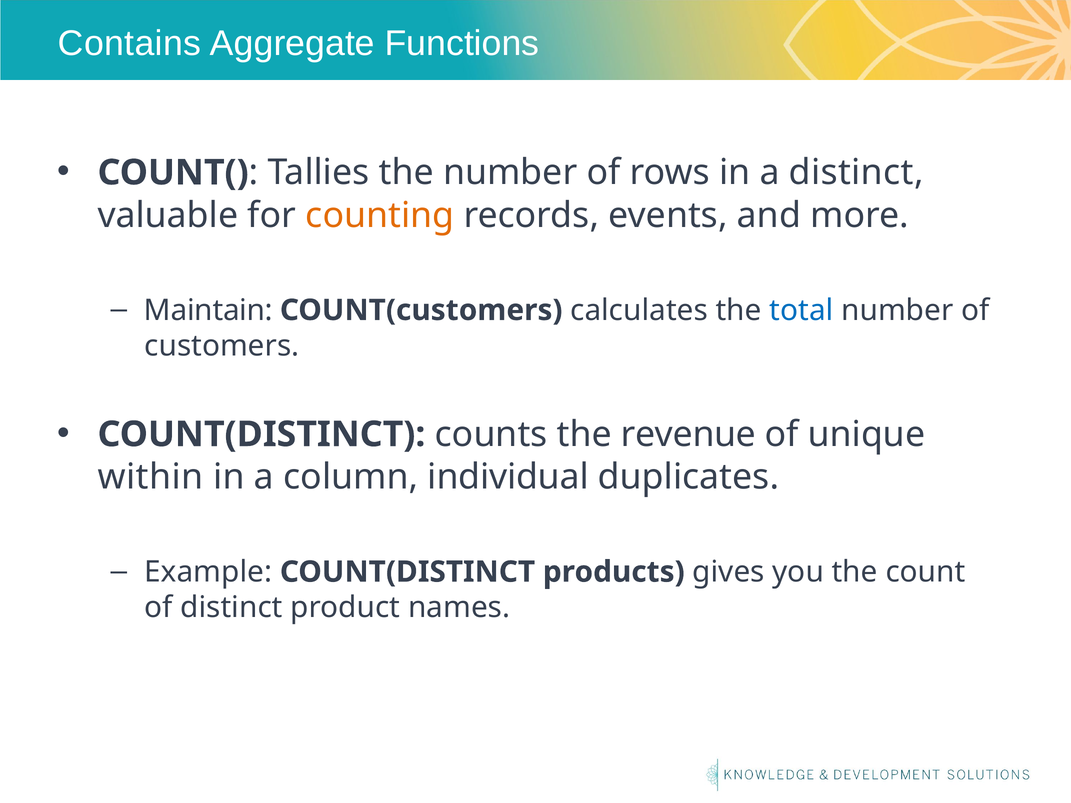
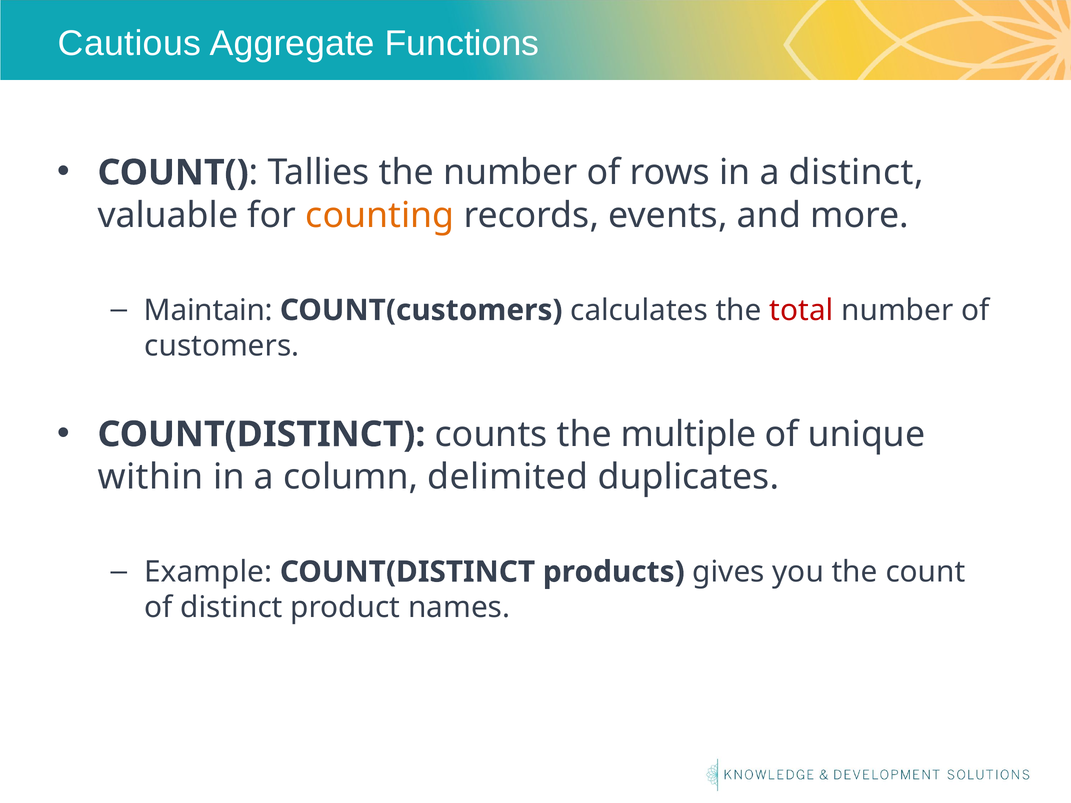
Contains: Contains -> Cautious
total colour: blue -> red
revenue: revenue -> multiple
individual: individual -> delimited
